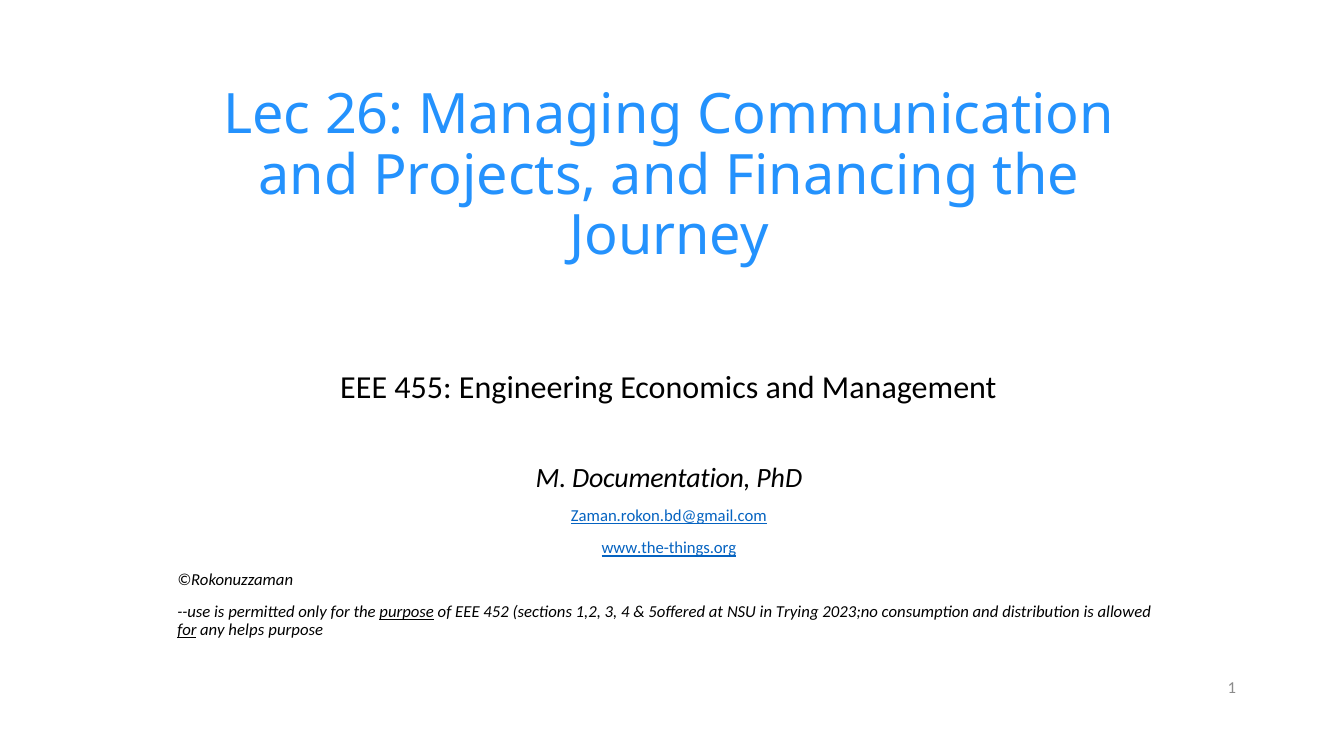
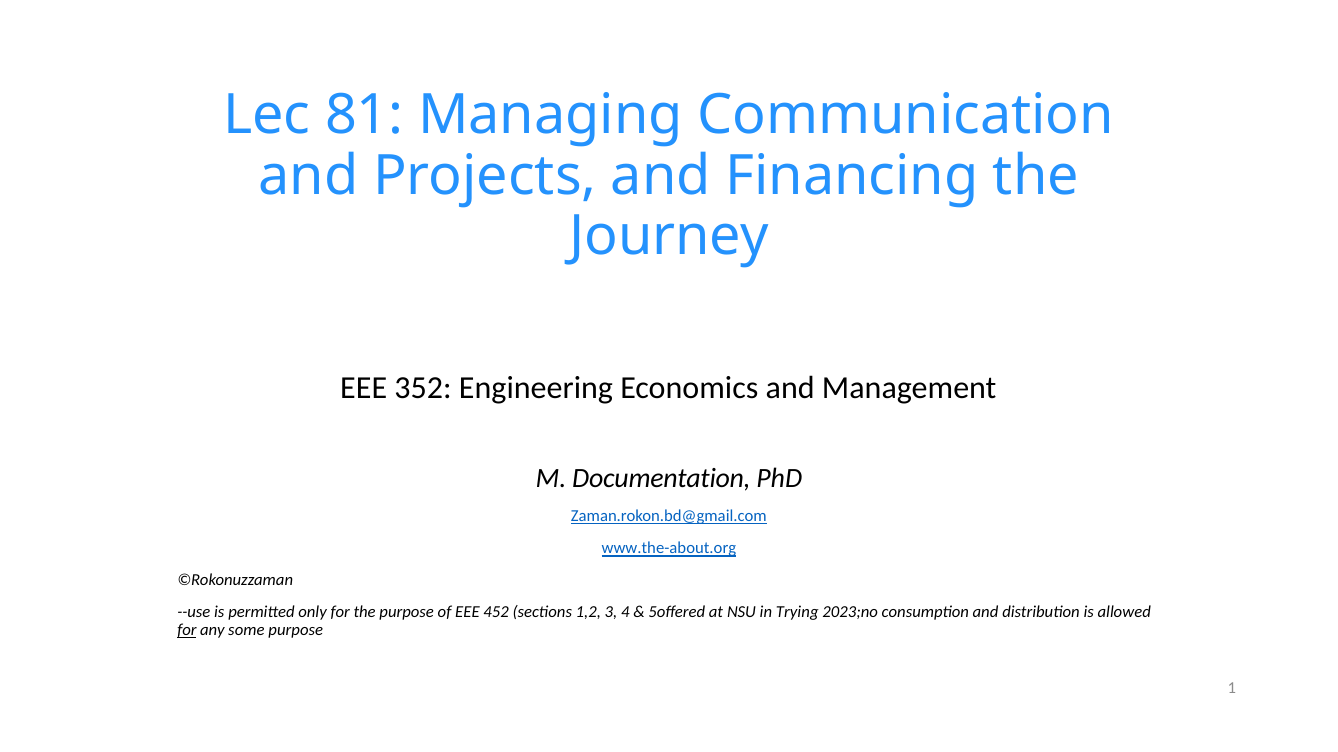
26: 26 -> 81
455: 455 -> 352
www.the-things.org: www.the-things.org -> www.the-about.org
purpose at (407, 613) underline: present -> none
helps: helps -> some
